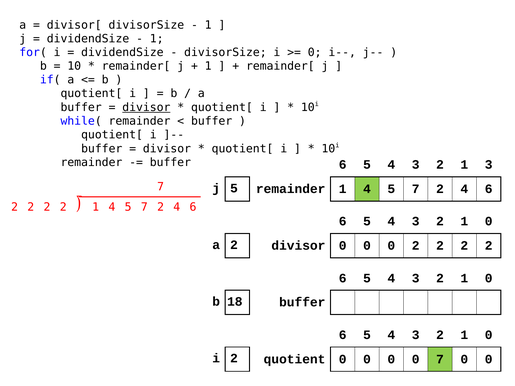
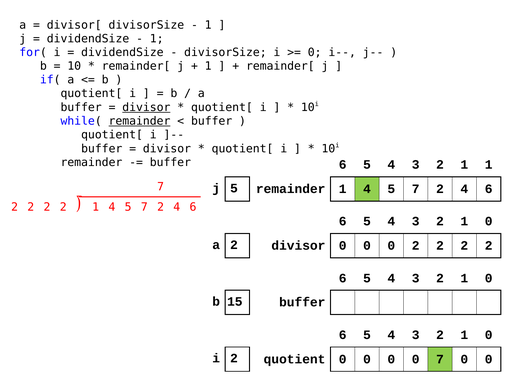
remainder at (139, 121) underline: none -> present
1 3: 3 -> 1
18: 18 -> 15
